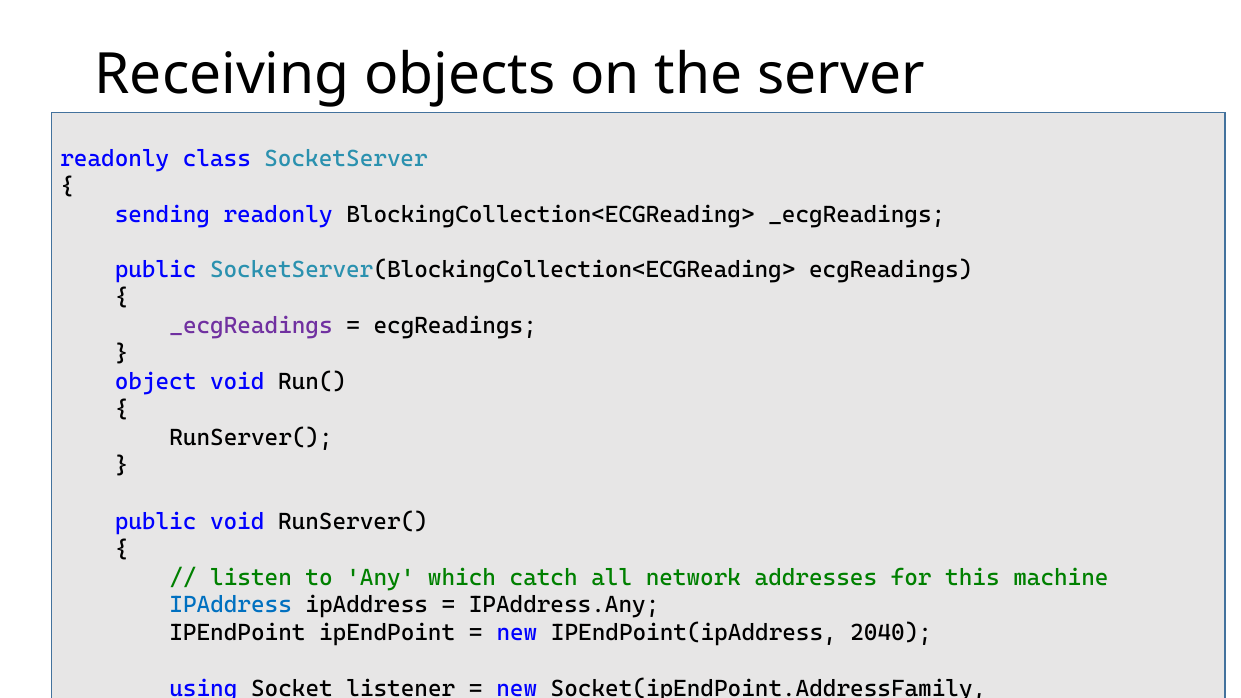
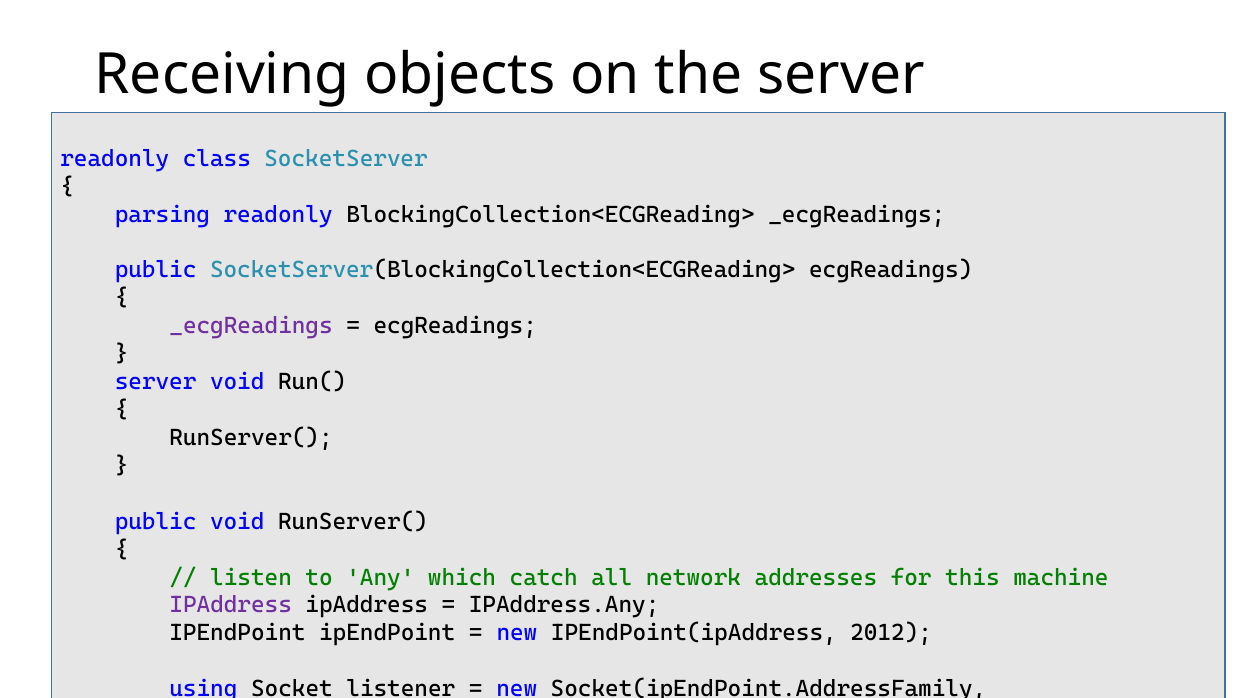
sending at (162, 214): sending -> parsing
object at (156, 382): object -> server
IPAddress at (231, 605) colour: blue -> purple
2040: 2040 -> 2012
